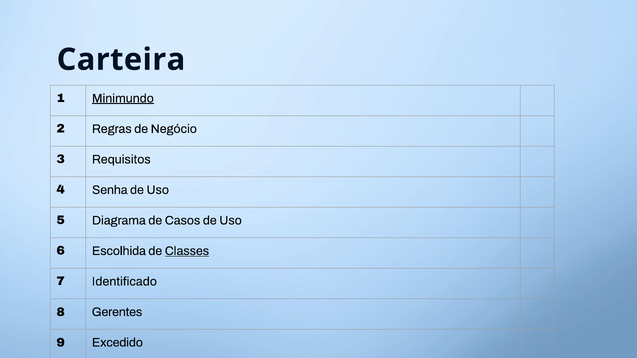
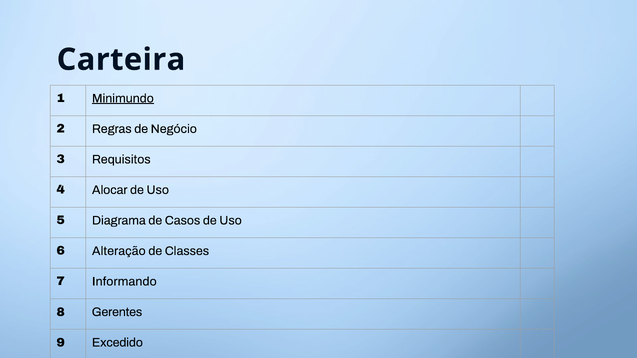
Senha: Senha -> Alocar
Escolhida: Escolhida -> Alteração
Classes underline: present -> none
Identificado: Identificado -> Informando
